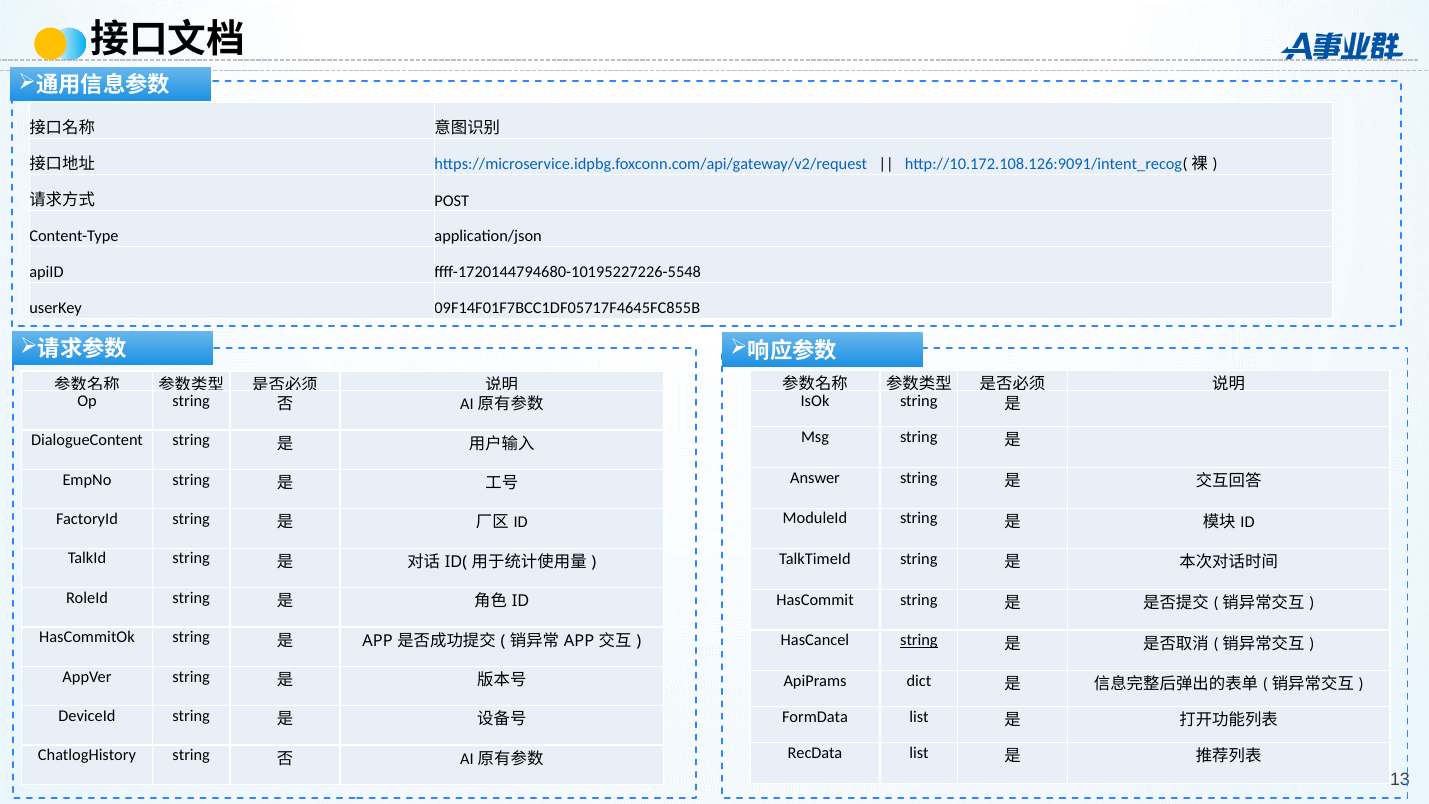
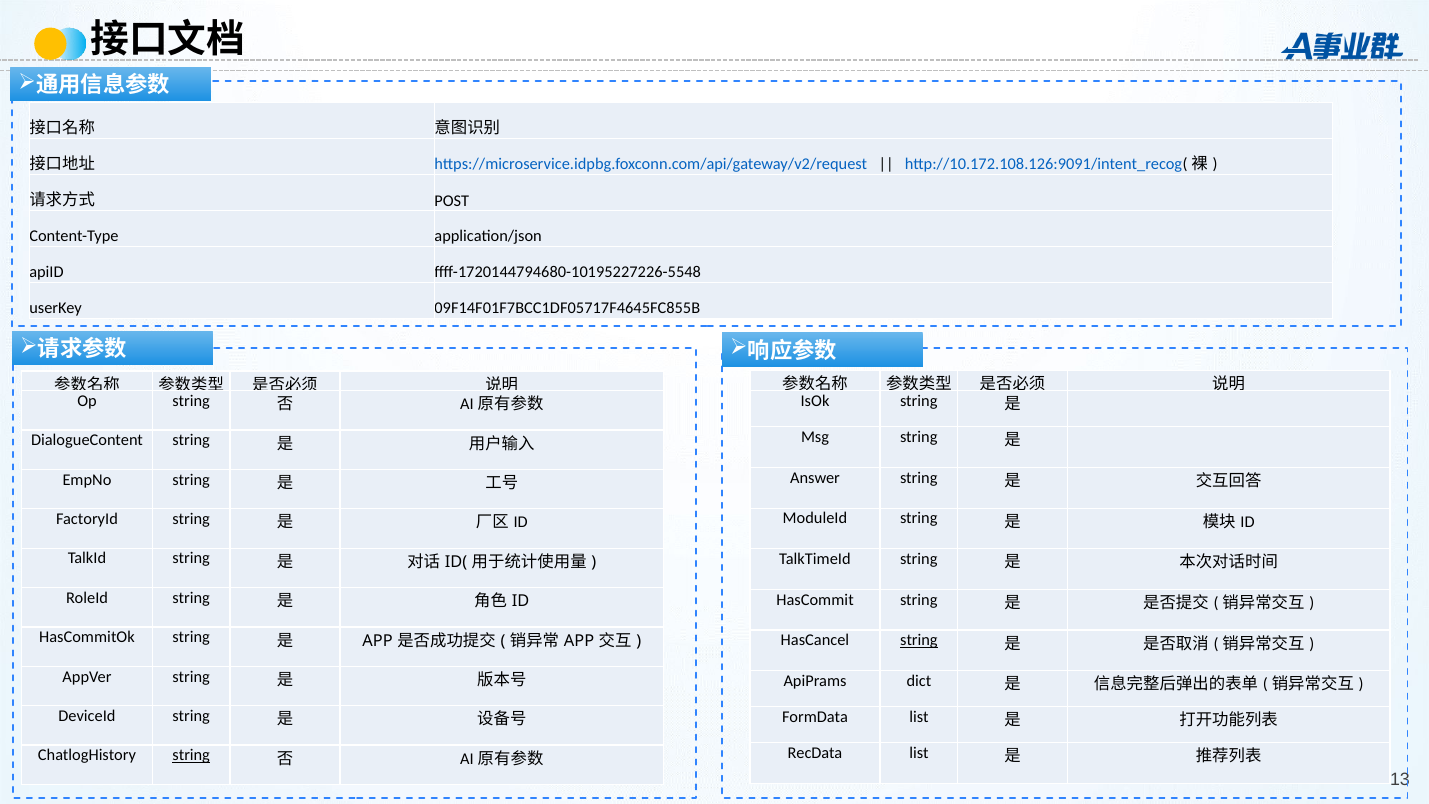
string at (191, 755) underline: none -> present
